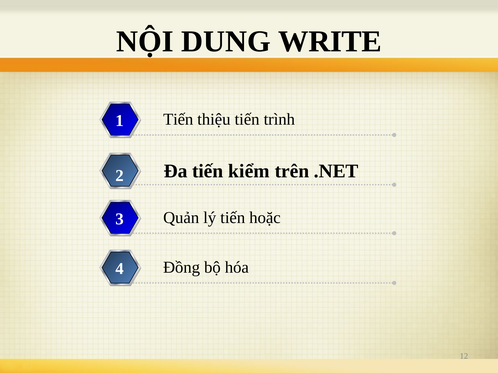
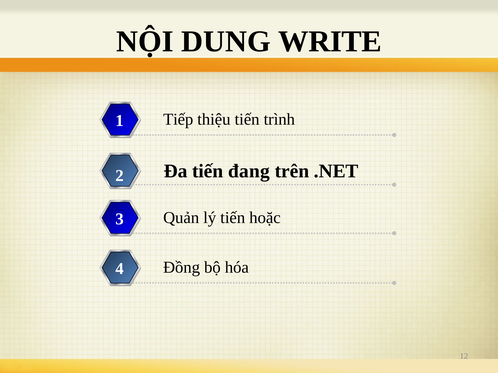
Tiến at (178, 120): Tiến -> Tiếp
kiểm: kiểm -> đang
